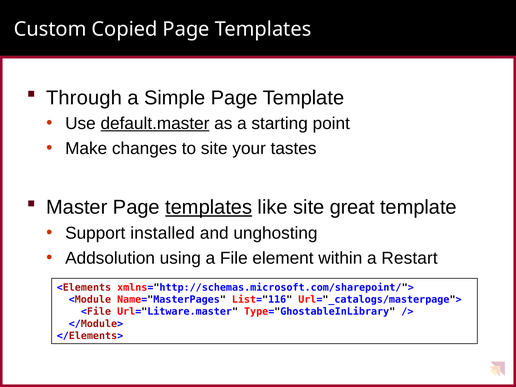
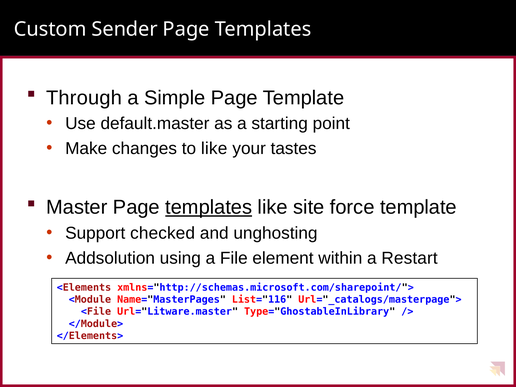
Copied: Copied -> Sender
default.master underline: present -> none
to site: site -> like
great: great -> force
installed: installed -> checked
